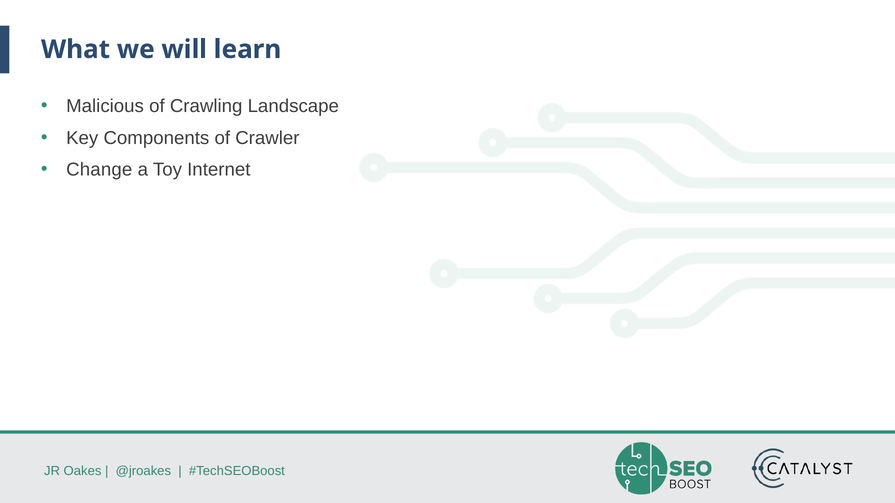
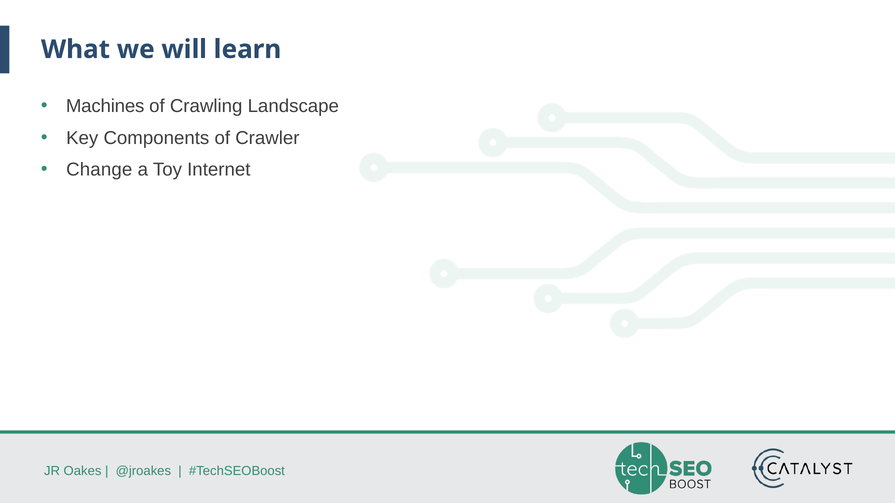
Malicious: Malicious -> Machines
